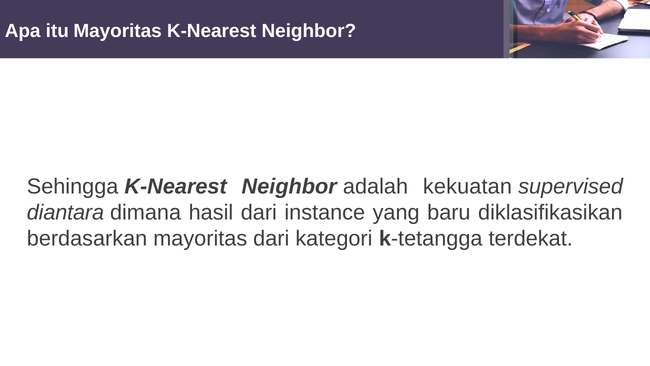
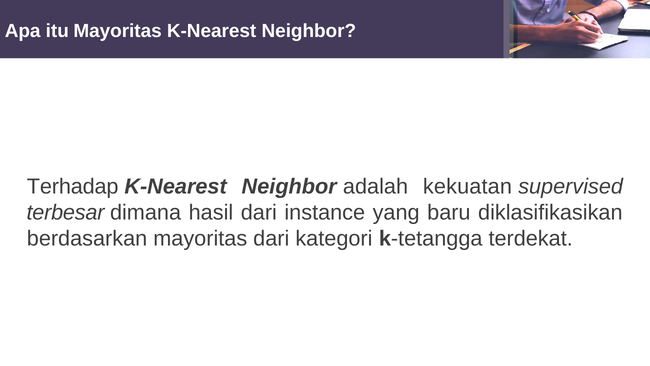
Sehingga: Sehingga -> Terhadap
diantara: diantara -> terbesar
